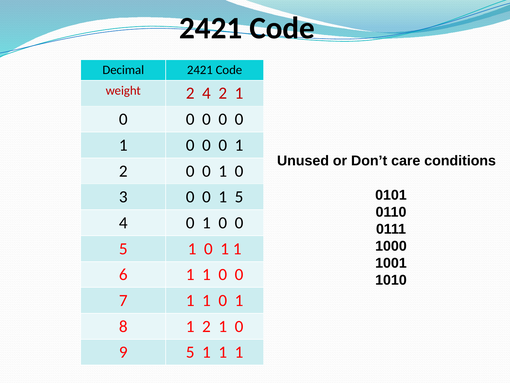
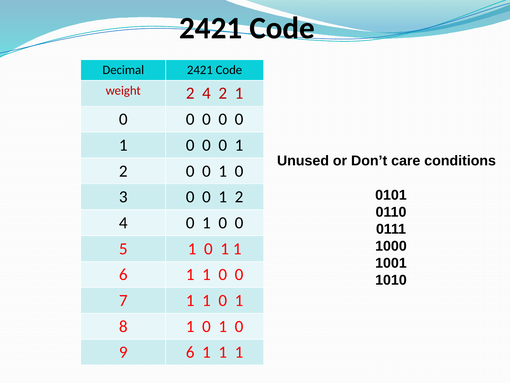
5 at (239, 197): 5 -> 2
8 1 2: 2 -> 0
9 5: 5 -> 6
